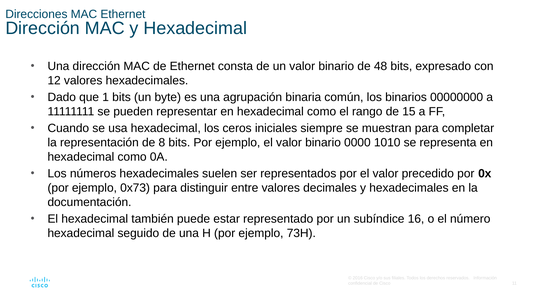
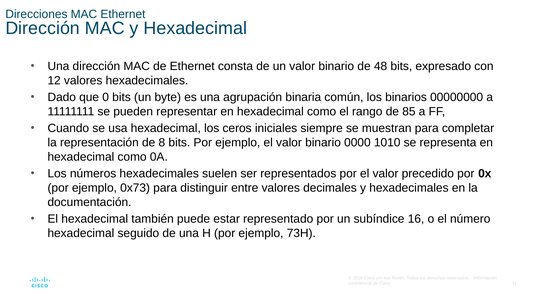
1: 1 -> 0
15: 15 -> 85
